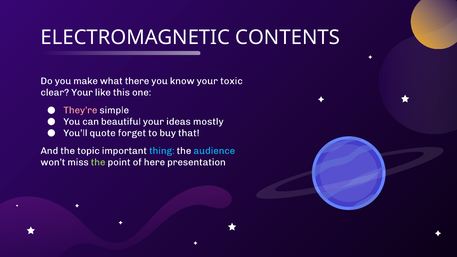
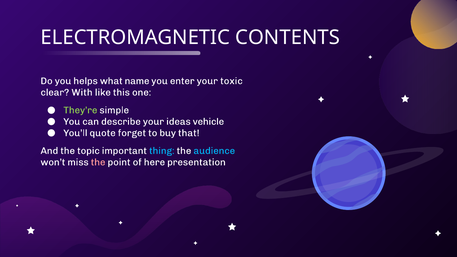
make: make -> helps
there: there -> name
know: know -> enter
clear Your: Your -> With
They’re colour: pink -> light green
beautiful: beautiful -> describe
mostly: mostly -> vehicle
the at (98, 162) colour: light green -> pink
